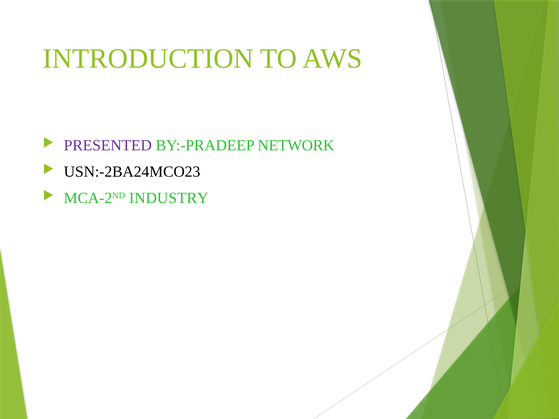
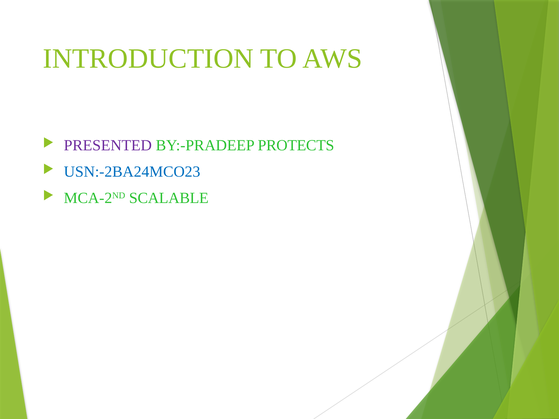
NETWORK: NETWORK -> PROTECTS
USN:-2BA24MCO23 colour: black -> blue
INDUSTRY: INDUSTRY -> SCALABLE
